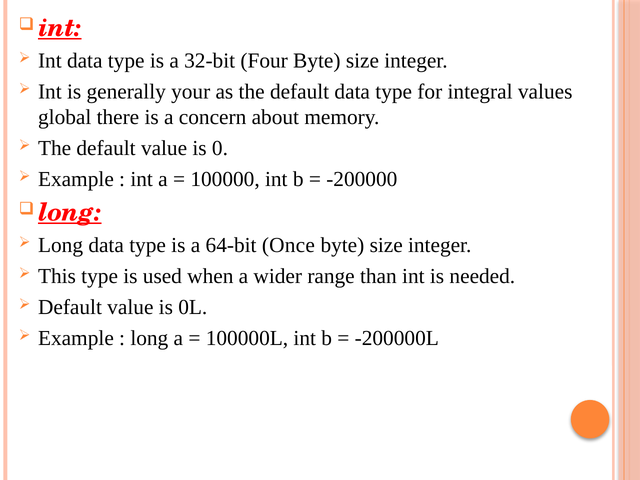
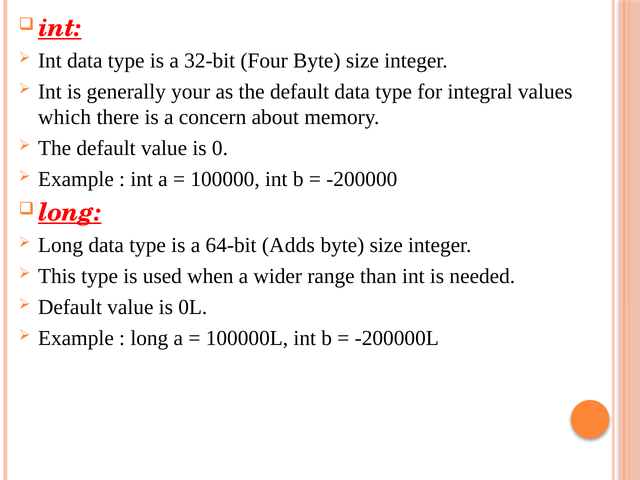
global: global -> which
Once: Once -> Adds
